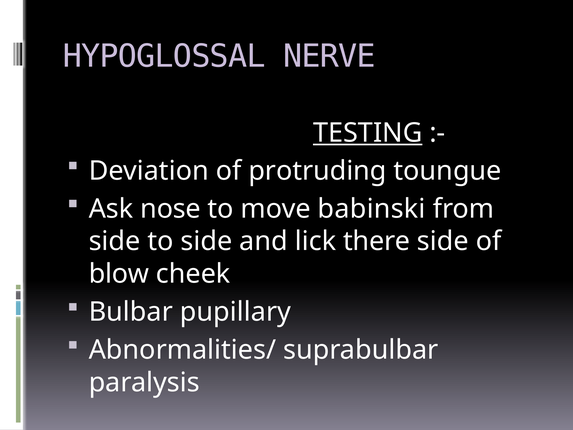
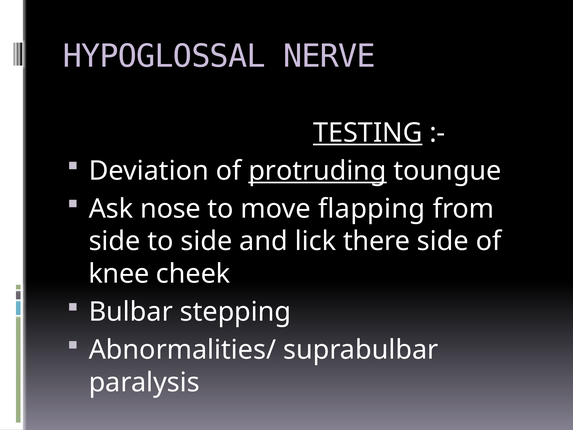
protruding underline: none -> present
babinski: babinski -> flapping
blow: blow -> knee
pupillary: pupillary -> stepping
